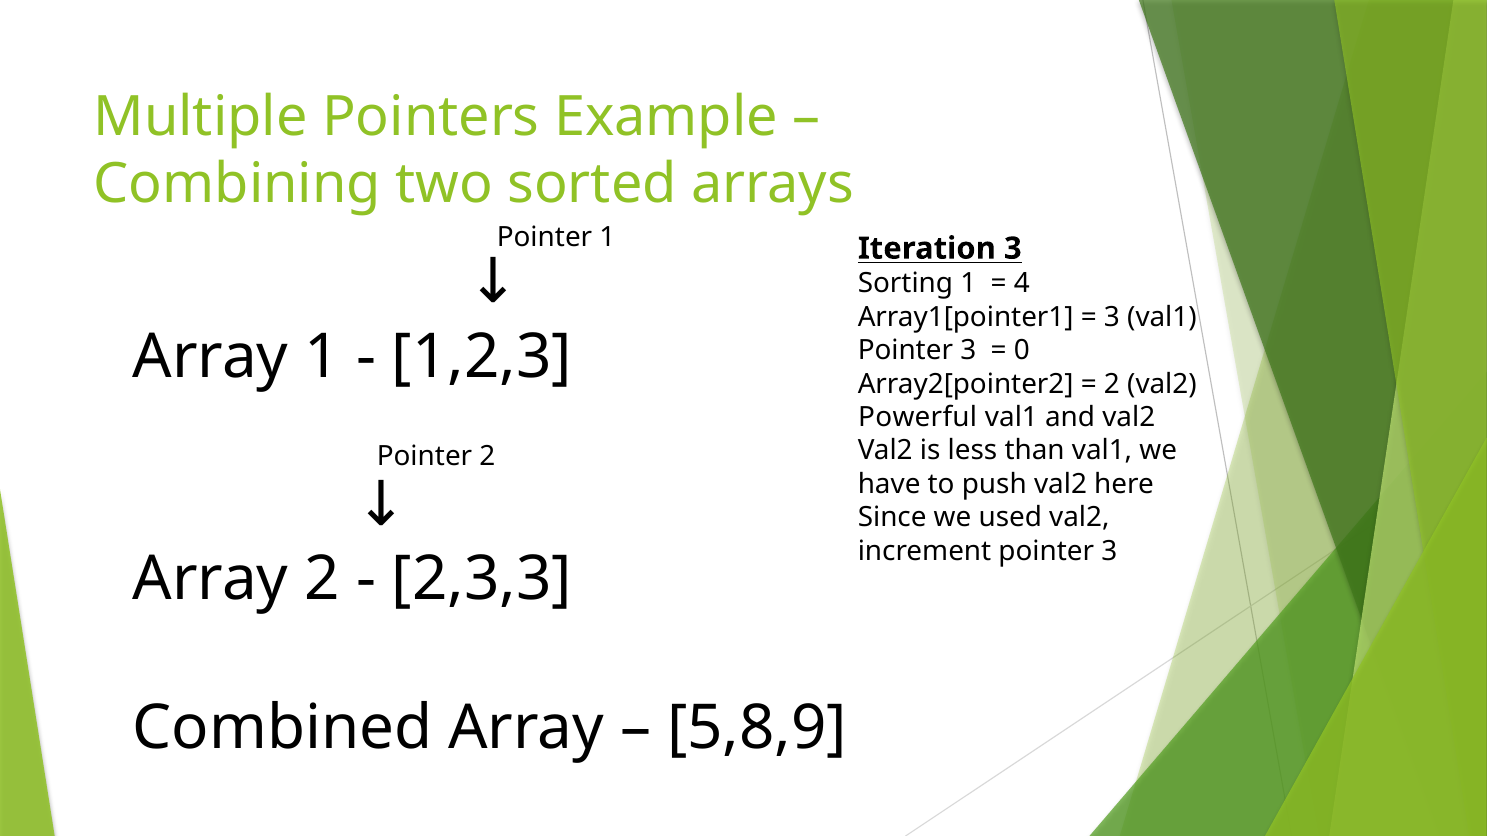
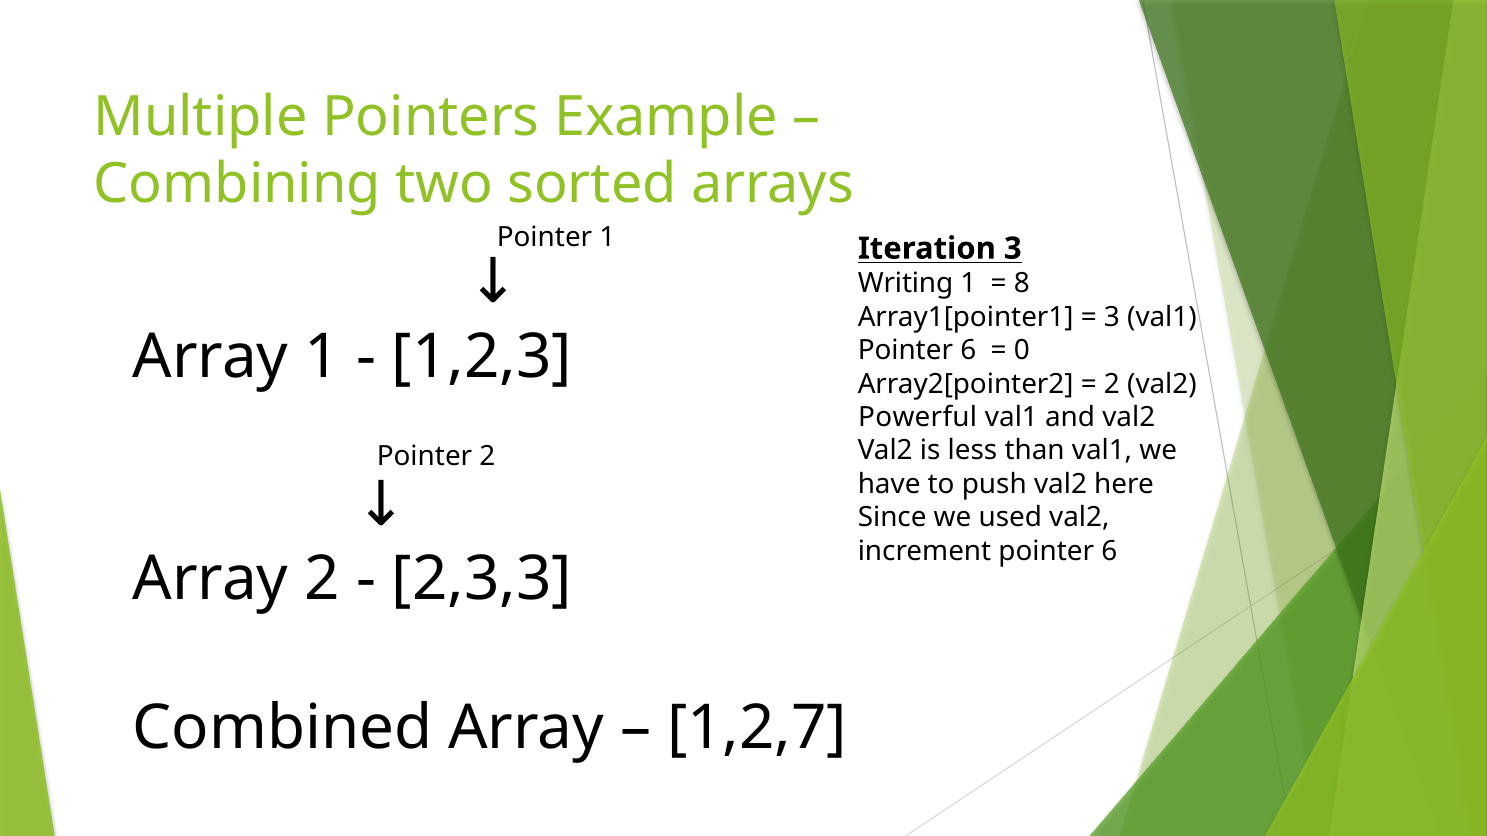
Sorting: Sorting -> Writing
4: 4 -> 8
3 at (968, 351): 3 -> 6
increment pointer 3: 3 -> 6
5,8,9: 5,8,9 -> 1,2,7
